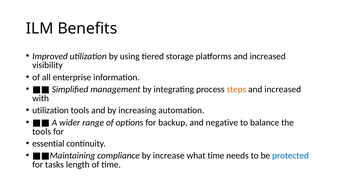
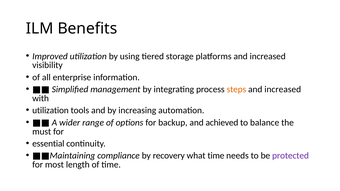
negative: negative -> achieved
tools at (42, 132): tools -> must
increase: increase -> recovery
protected colour: blue -> purple
tasks: tasks -> most
